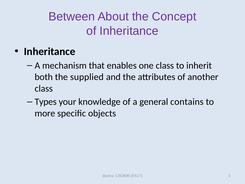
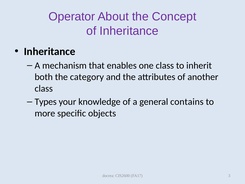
Between: Between -> Operator
supplied: supplied -> category
